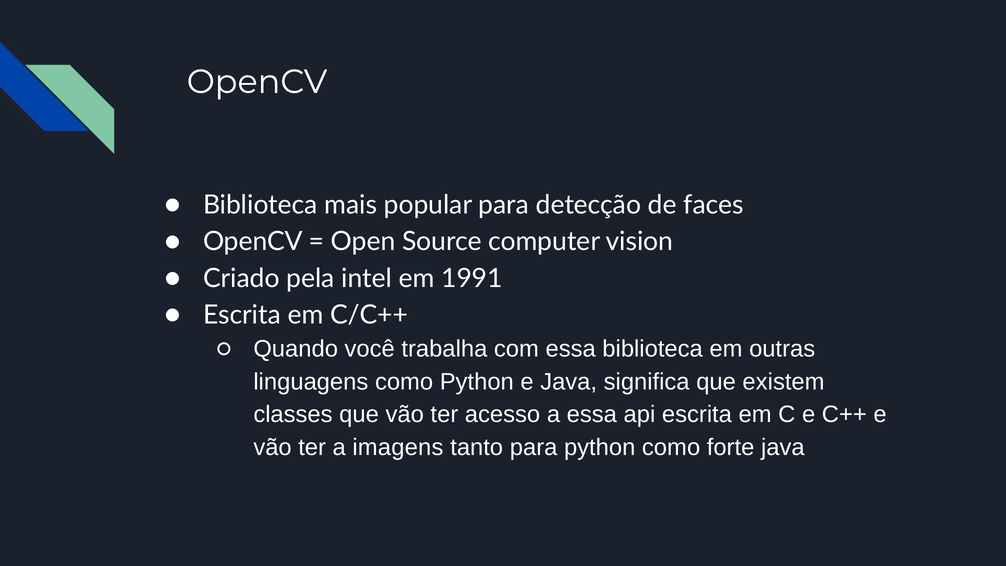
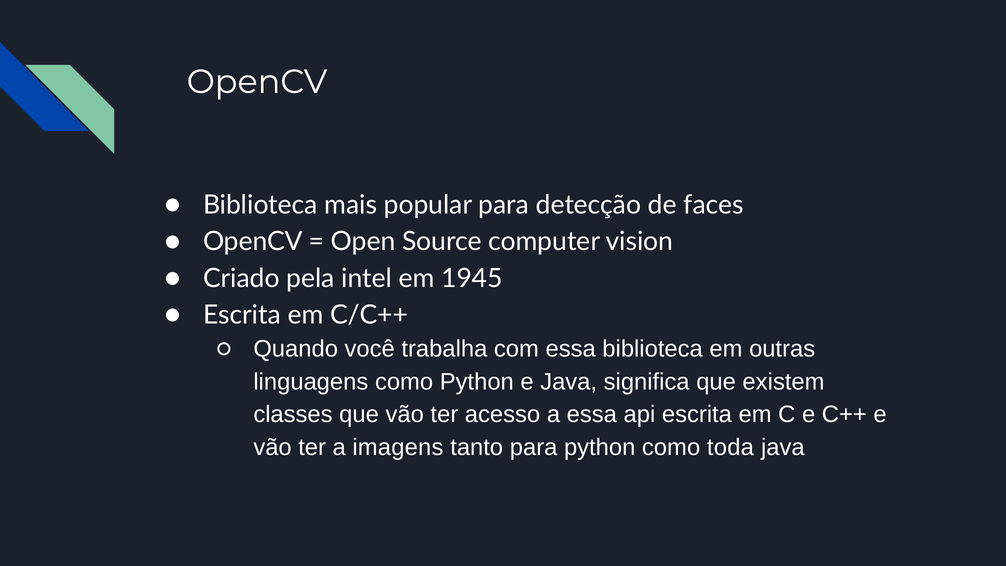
1991: 1991 -> 1945
forte: forte -> toda
